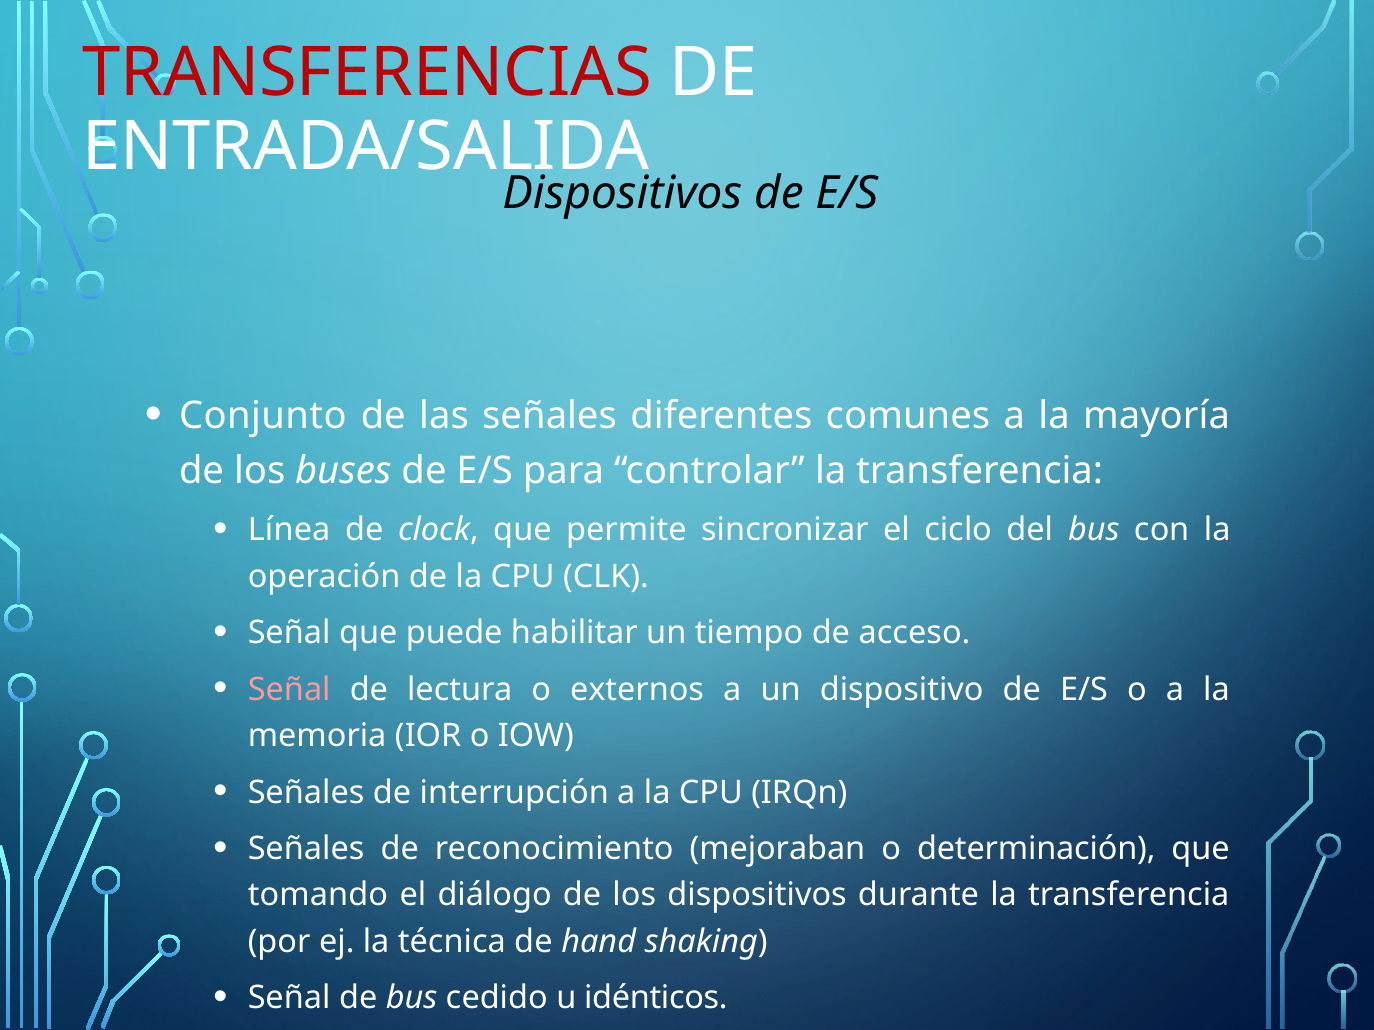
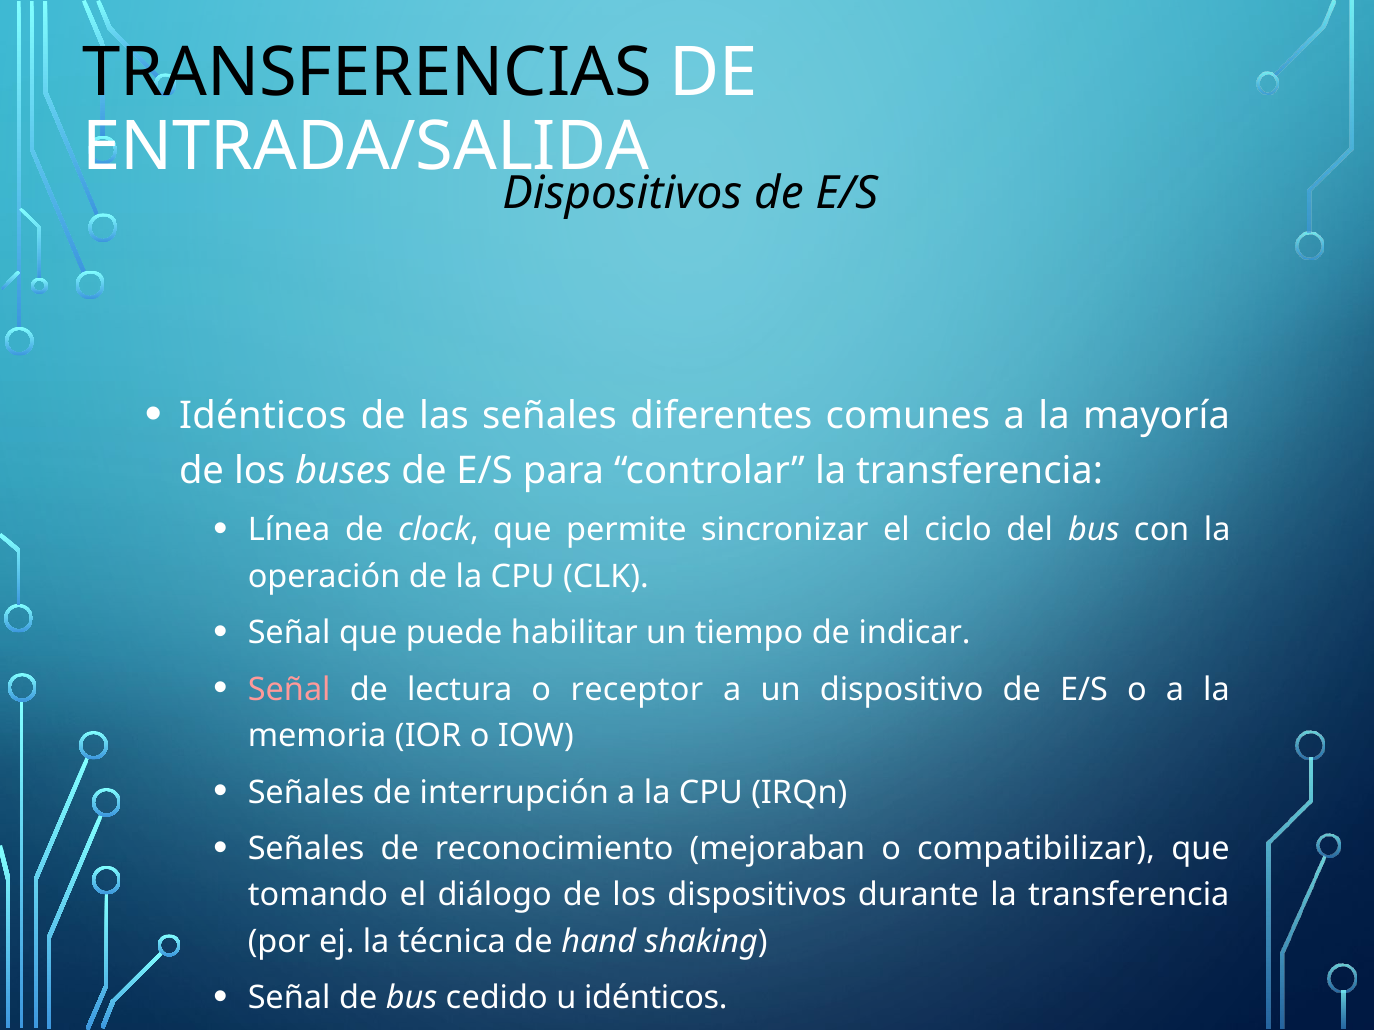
TRANSFERENCIAS colour: red -> black
Conjunto at (263, 416): Conjunto -> Idénticos
acceso: acceso -> indicar
externos: externos -> receptor
determinación: determinación -> compatibilizar
